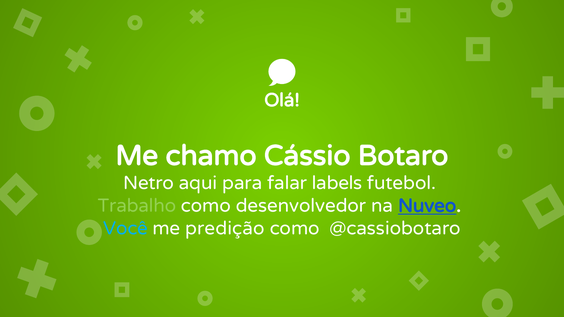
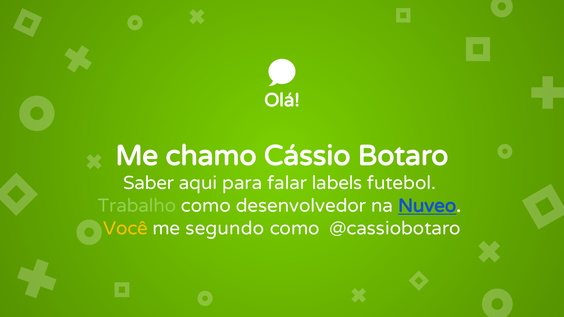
Netro: Netro -> Saber
Você colour: light blue -> yellow
predição: predição -> segundo
